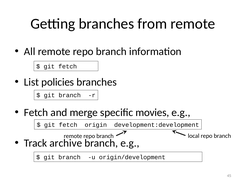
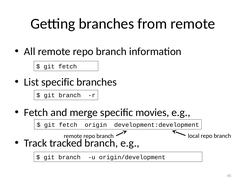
List policies: policies -> specific
archive: archive -> tracked
